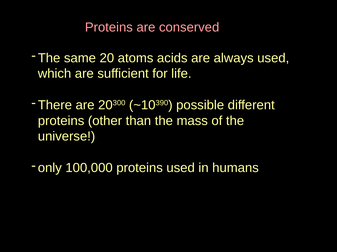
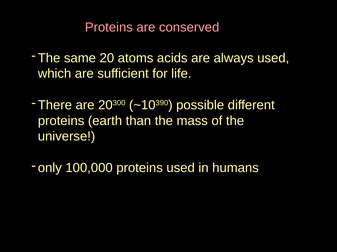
other: other -> earth
